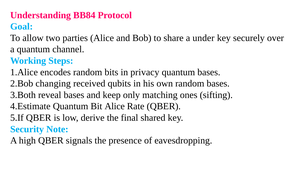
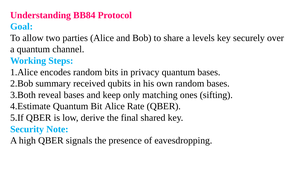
under: under -> levels
changing: changing -> summary
